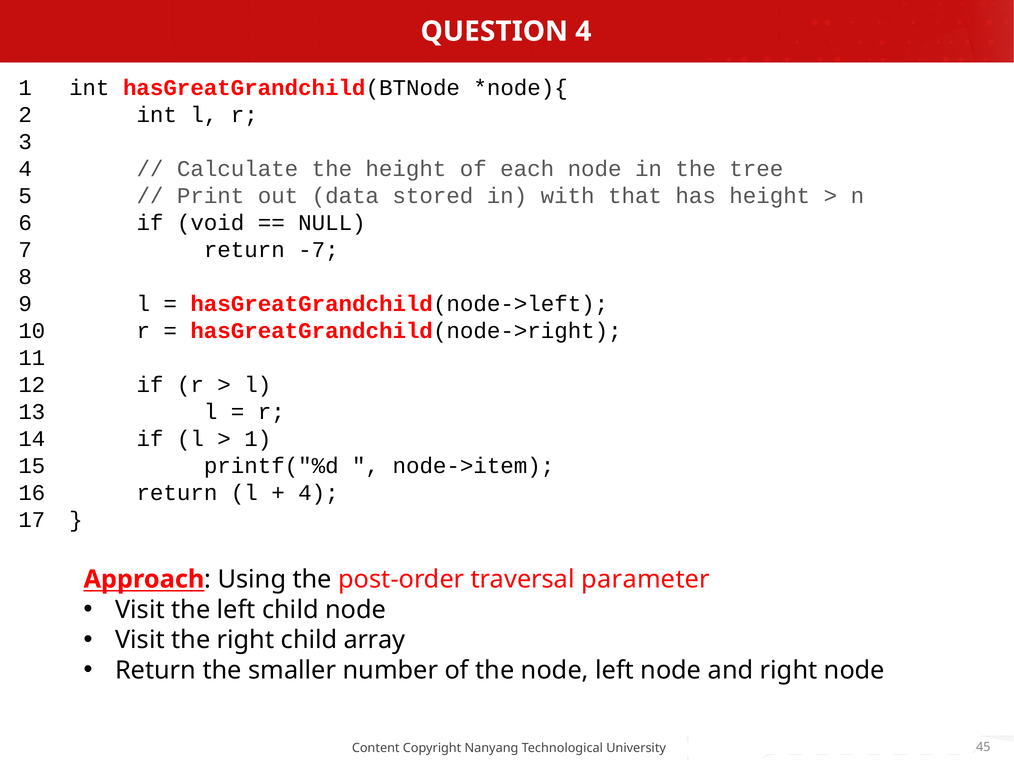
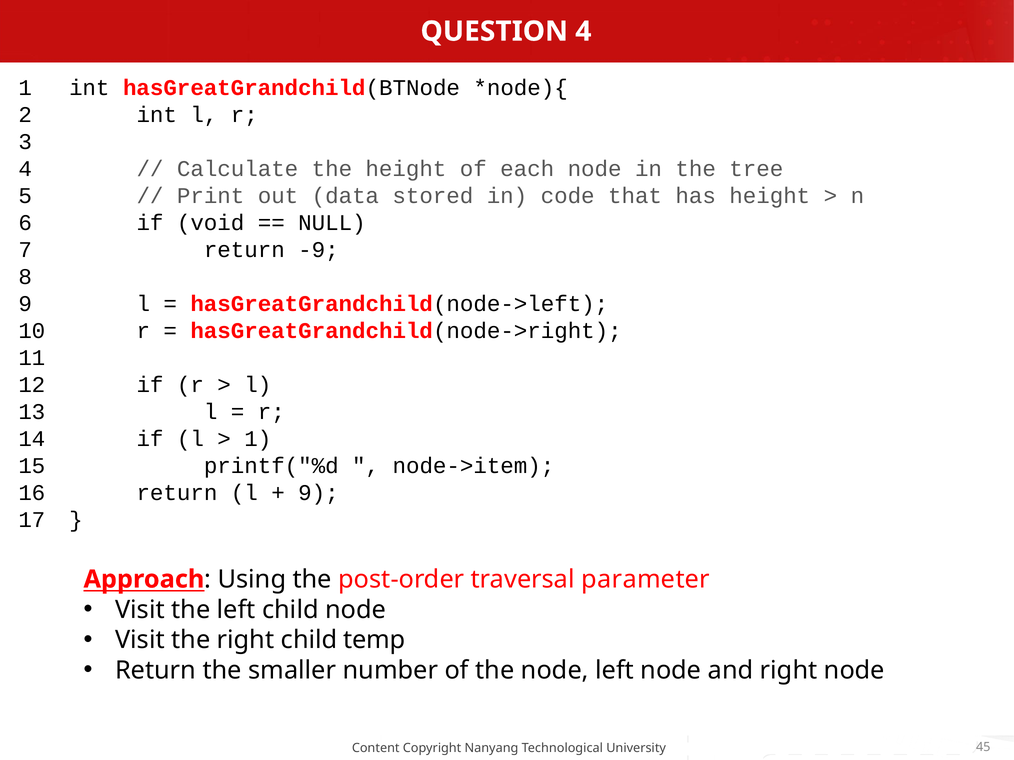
with: with -> code
-7: -7 -> -9
4 at (318, 493): 4 -> 9
array: array -> temp
